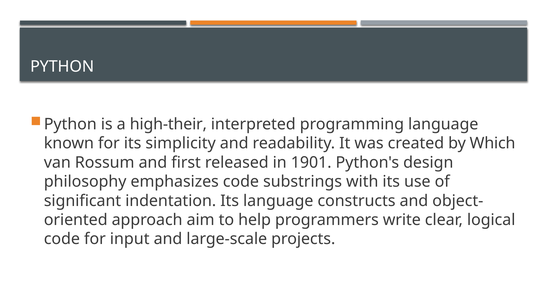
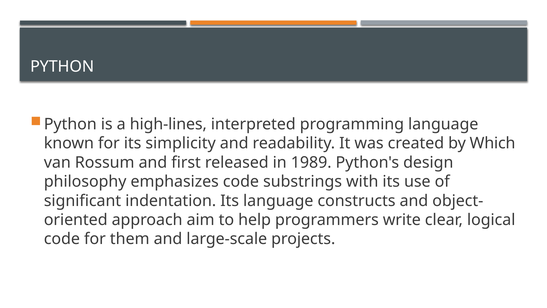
high-their: high-their -> high-lines
1901: 1901 -> 1989
input: input -> them
